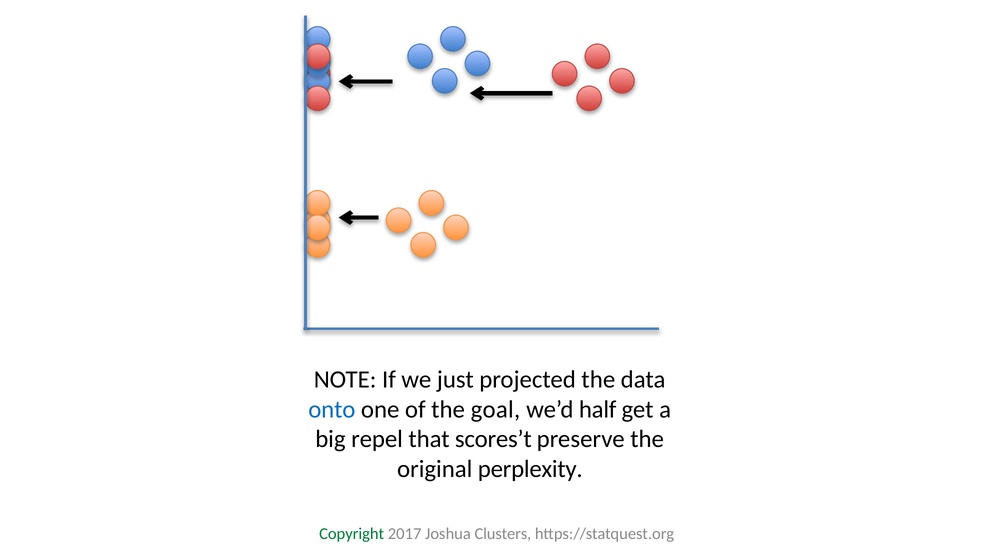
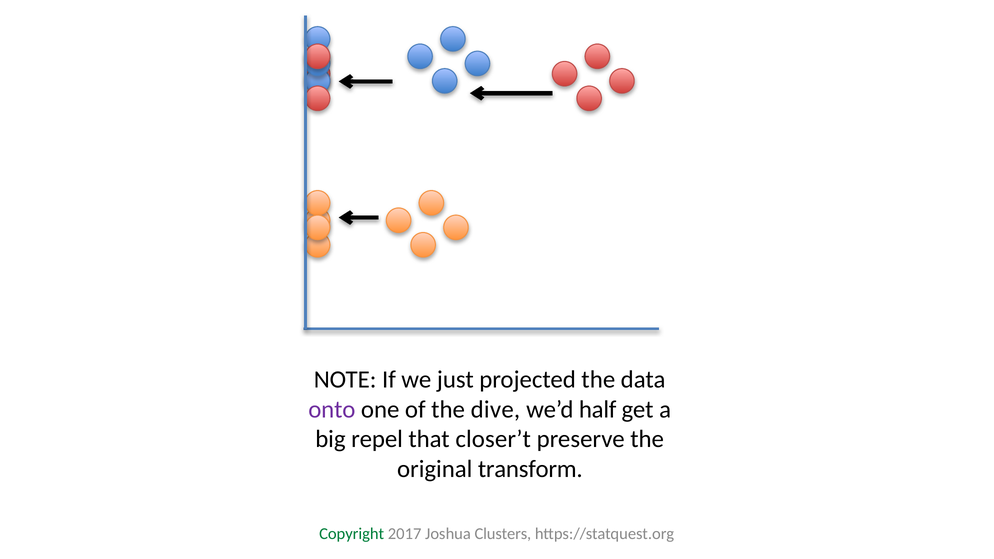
onto colour: blue -> purple
goal: goal -> dive
scores’t: scores’t -> closer’t
perplexity: perplexity -> transform
